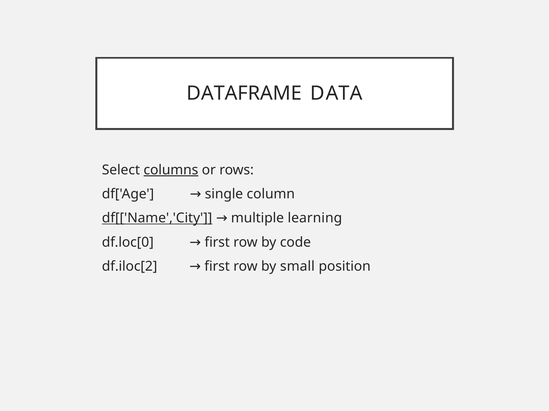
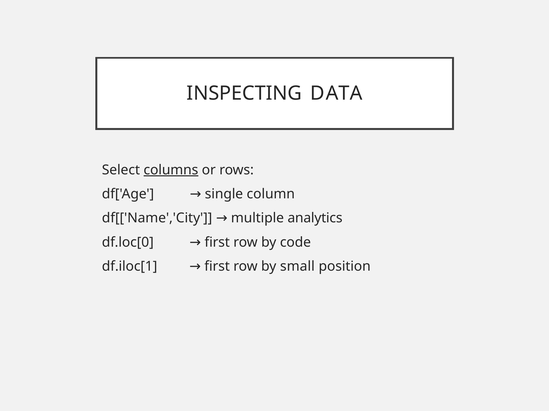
DATAFRAME: DATAFRAME -> INSPECTING
df[['Name','City underline: present -> none
learning: learning -> analytics
df.iloc[2: df.iloc[2 -> df.iloc[1
